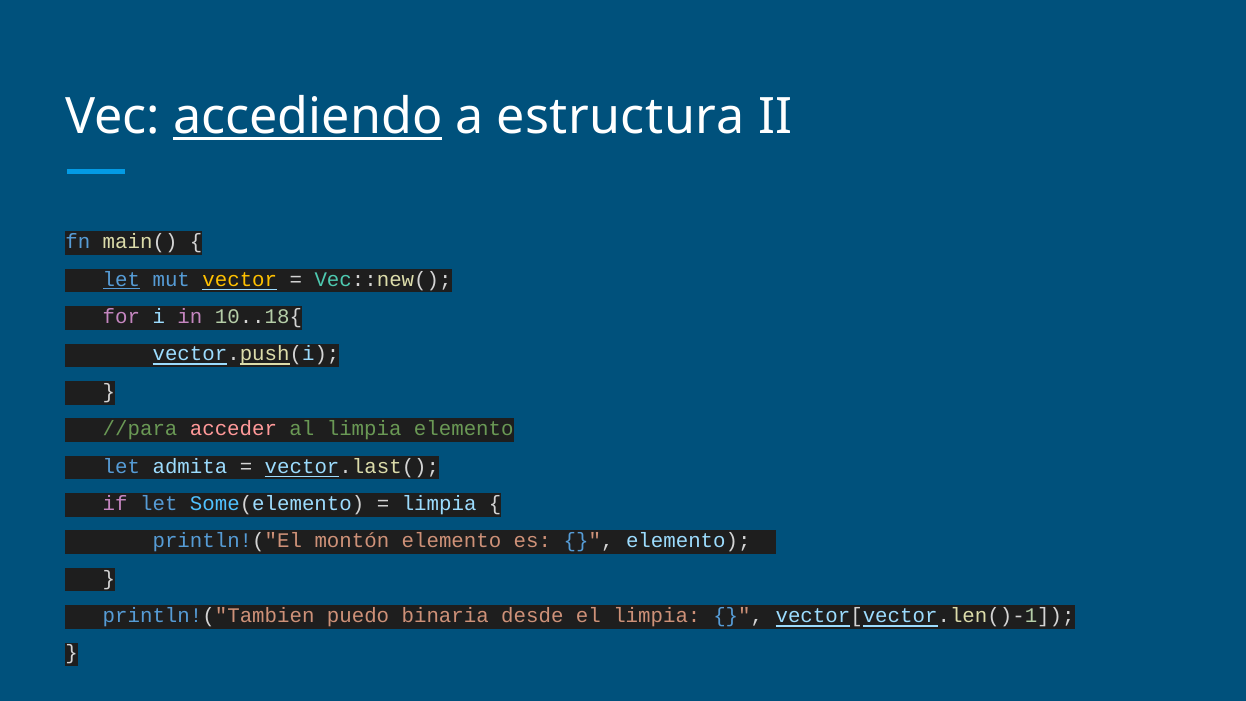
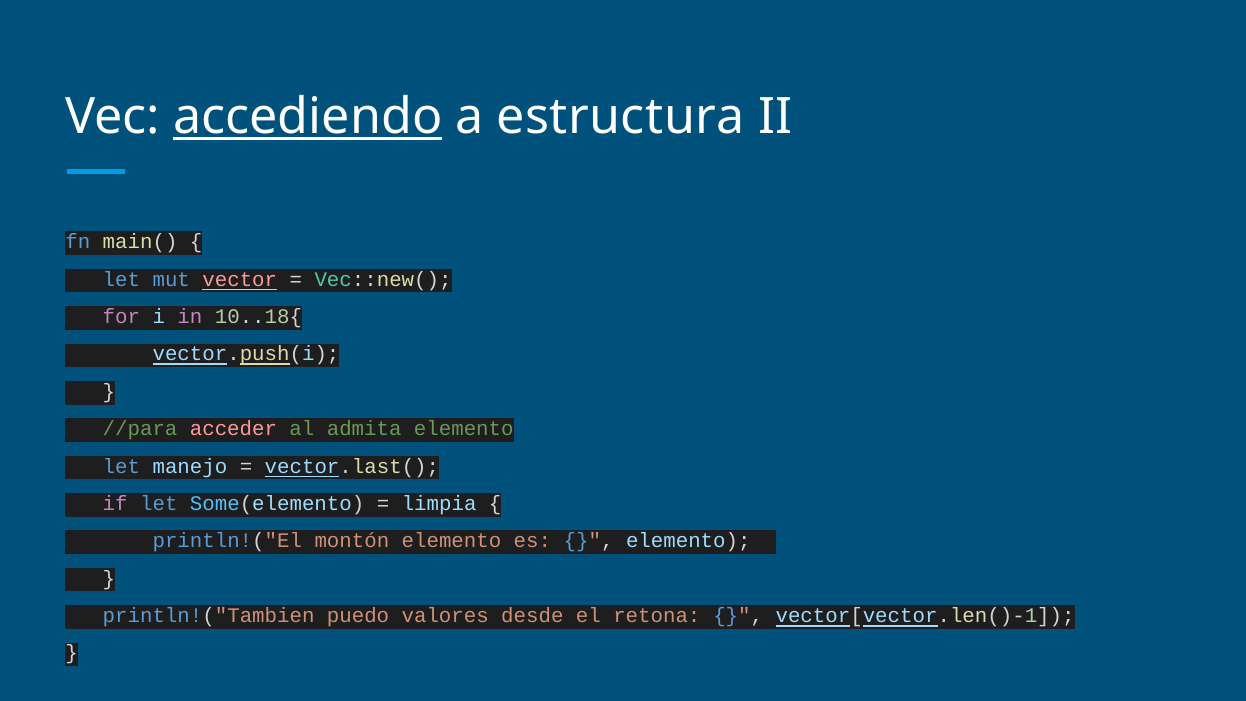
let at (121, 279) underline: present -> none
vector colour: yellow -> pink
al limpia: limpia -> admita
admita: admita -> manejo
binaria: binaria -> valores
el limpia: limpia -> retona
